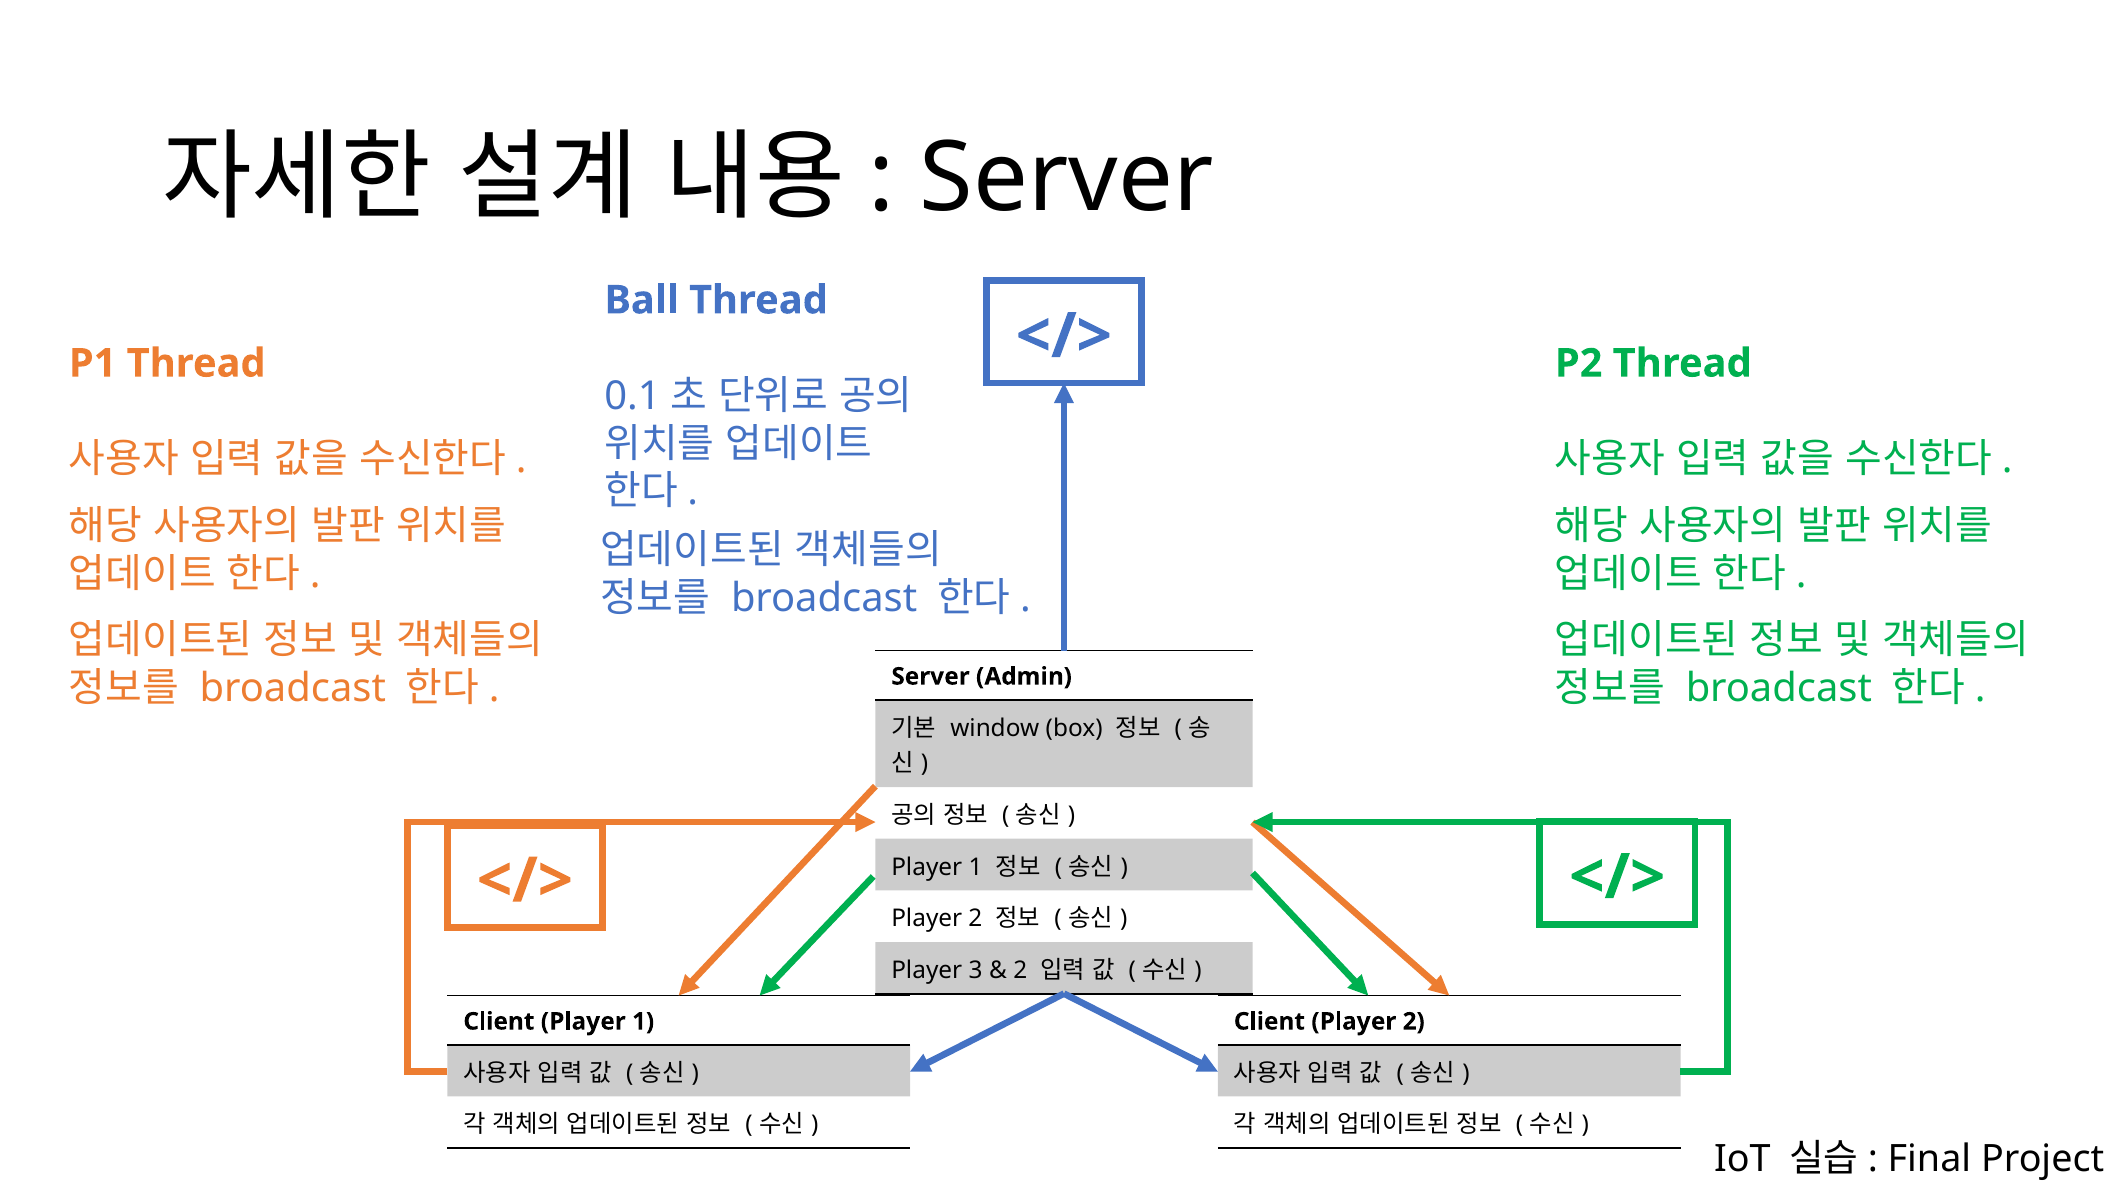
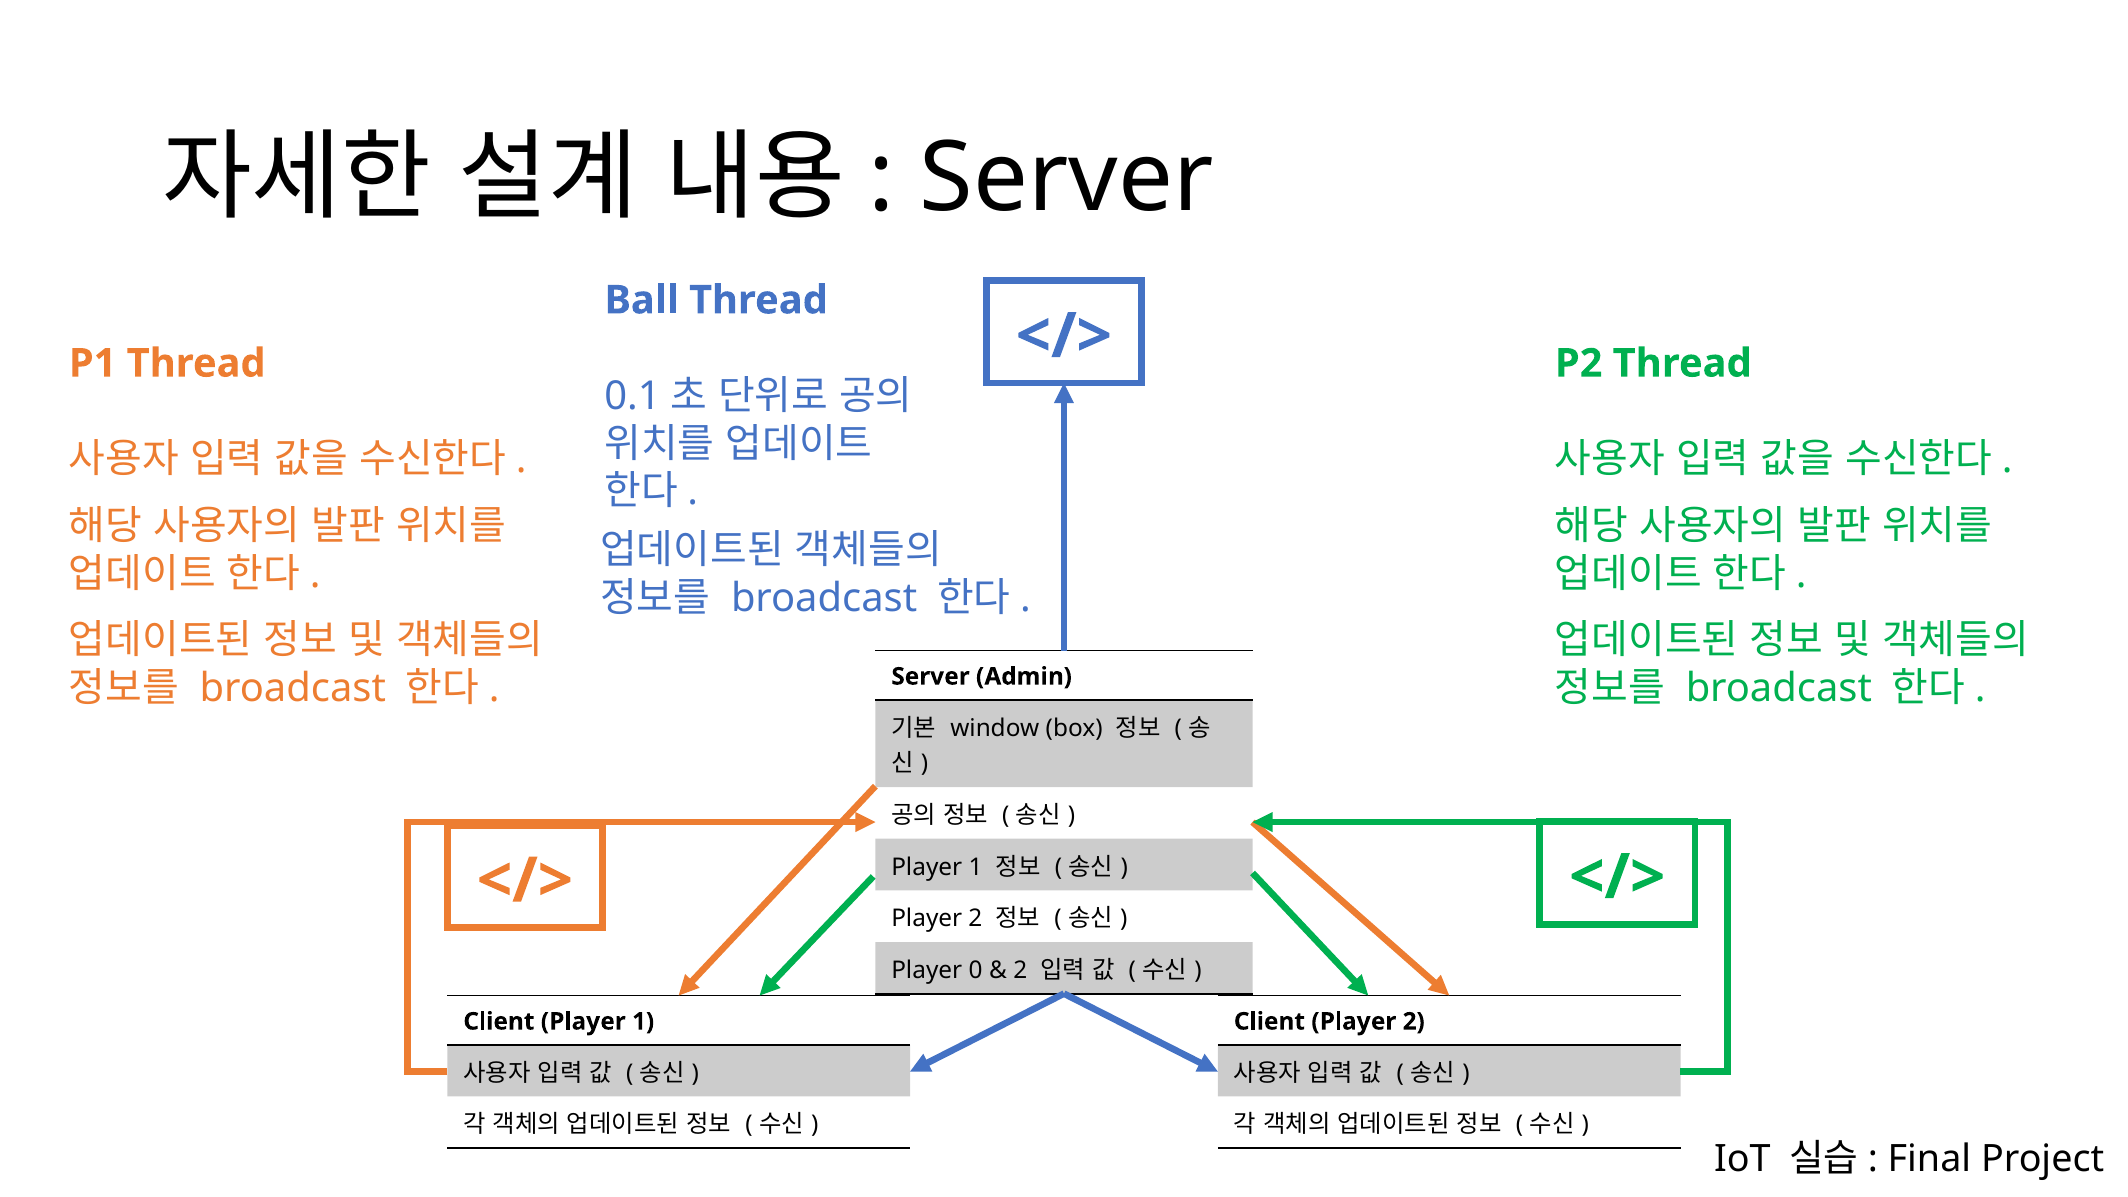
3: 3 -> 0
